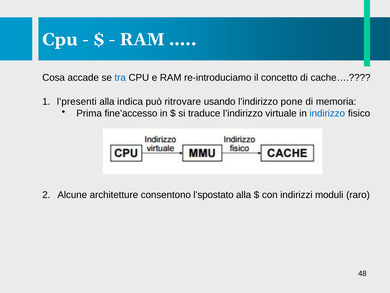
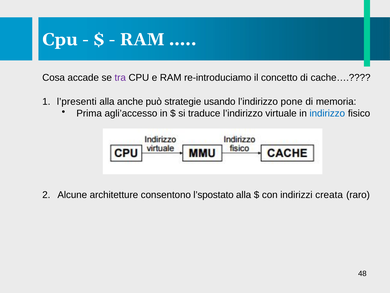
tra colour: blue -> purple
indica: indica -> anche
ritrovare: ritrovare -> strategie
fine’accesso: fine’accesso -> agli’accesso
moduli: moduli -> creata
